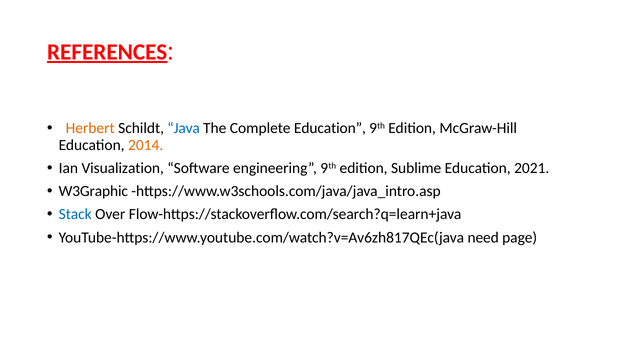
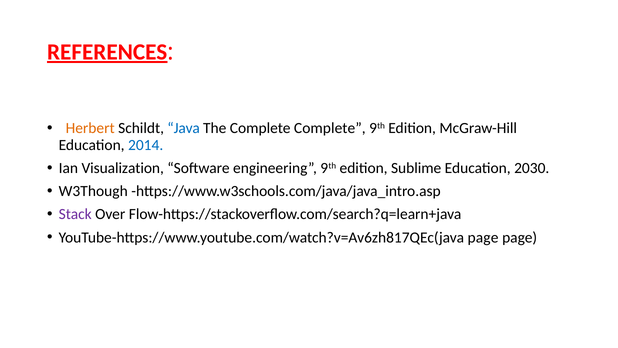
Complete Education: Education -> Complete
2014 colour: orange -> blue
2021: 2021 -> 2030
W3Graphic: W3Graphic -> W3Though
Stack colour: blue -> purple
YouTube-https://www.youtube.com/watch?v=Av6zh817QEc(java need: need -> page
